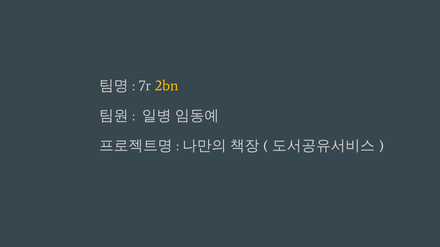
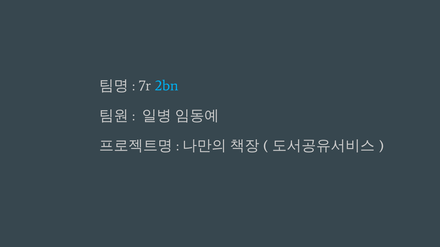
2bn colour: yellow -> light blue
